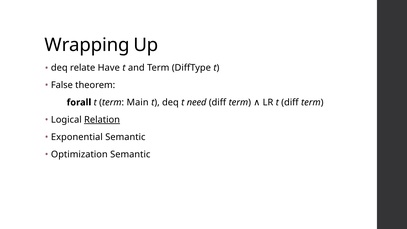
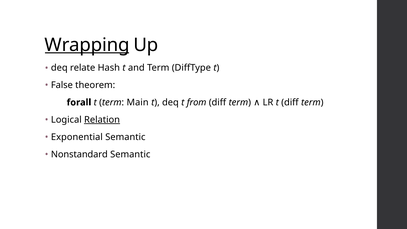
Wrapping underline: none -> present
Have: Have -> Hash
need: need -> from
Optimization: Optimization -> Nonstandard
